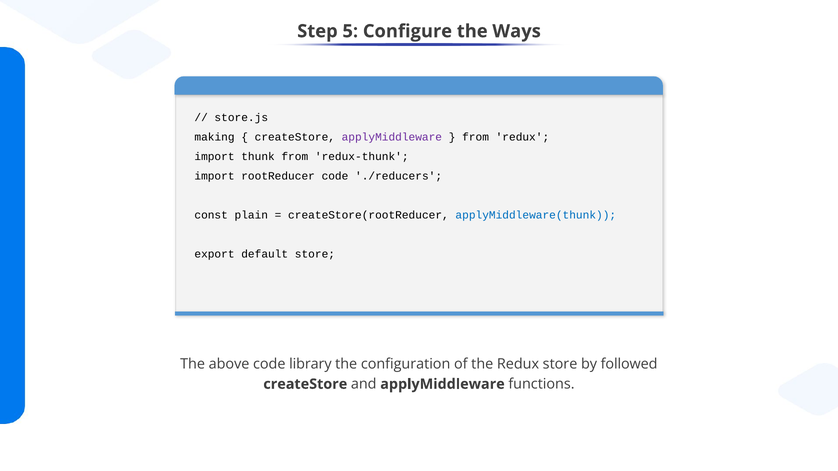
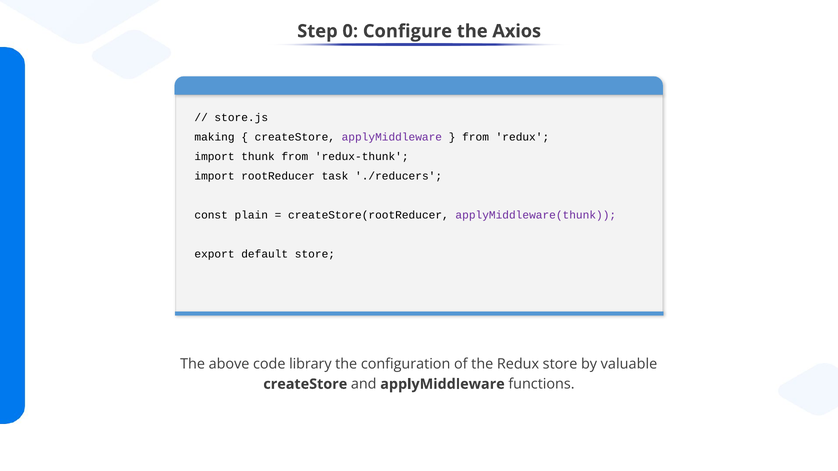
5: 5 -> 0
Ways: Ways -> Axios
rootReducer code: code -> task
applyMiddleware(thunk colour: blue -> purple
followed: followed -> valuable
